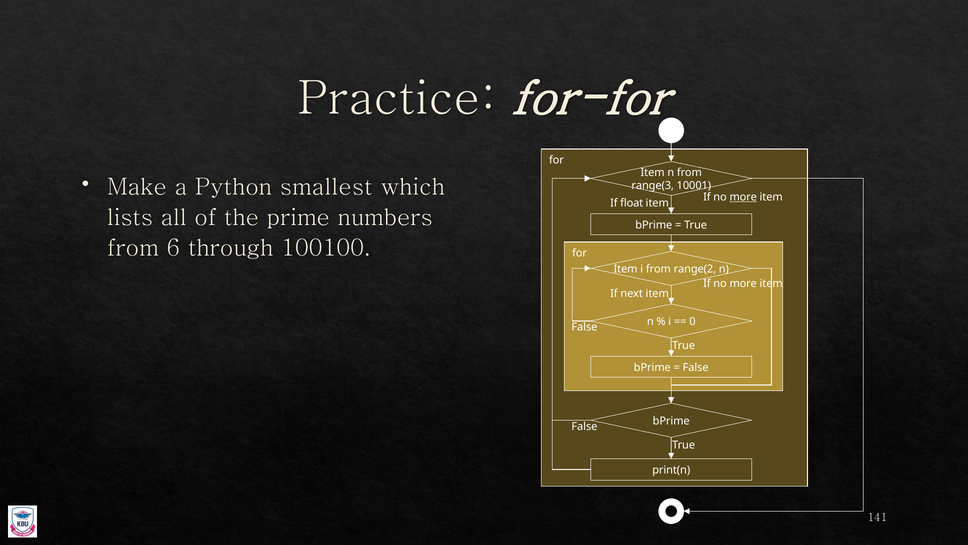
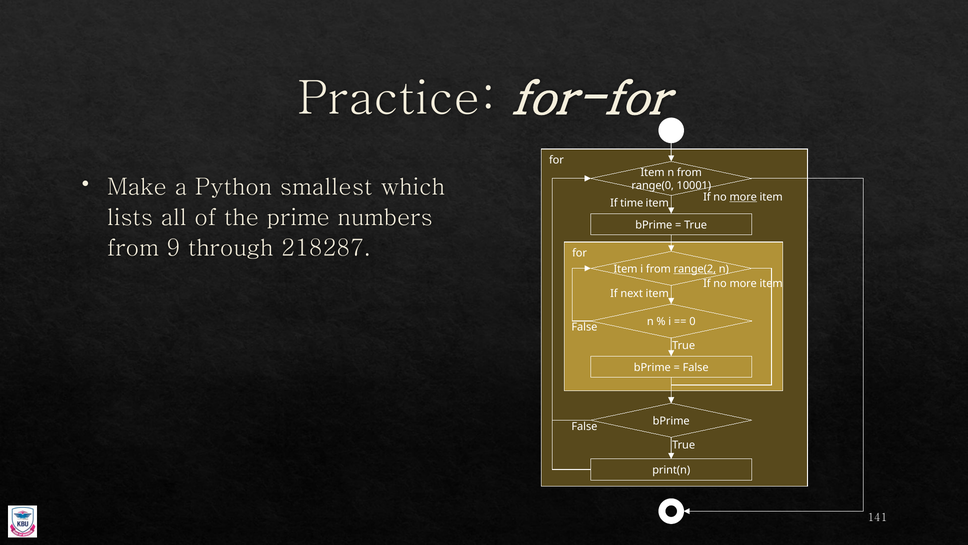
range(3: range(3 -> range(0
float: float -> time
6: 6 -> 9
100100: 100100 -> 218287
range(2 underline: none -> present
